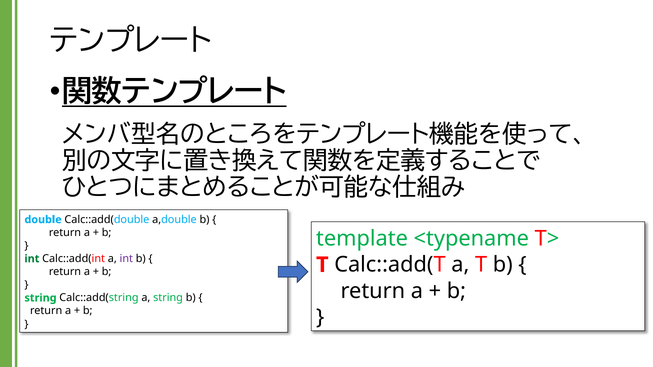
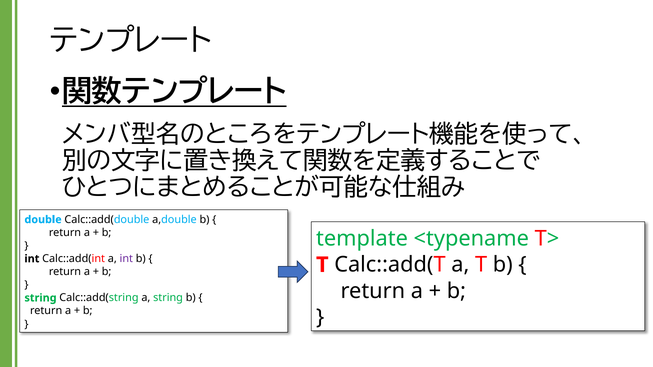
int at (32, 259) colour: green -> black
